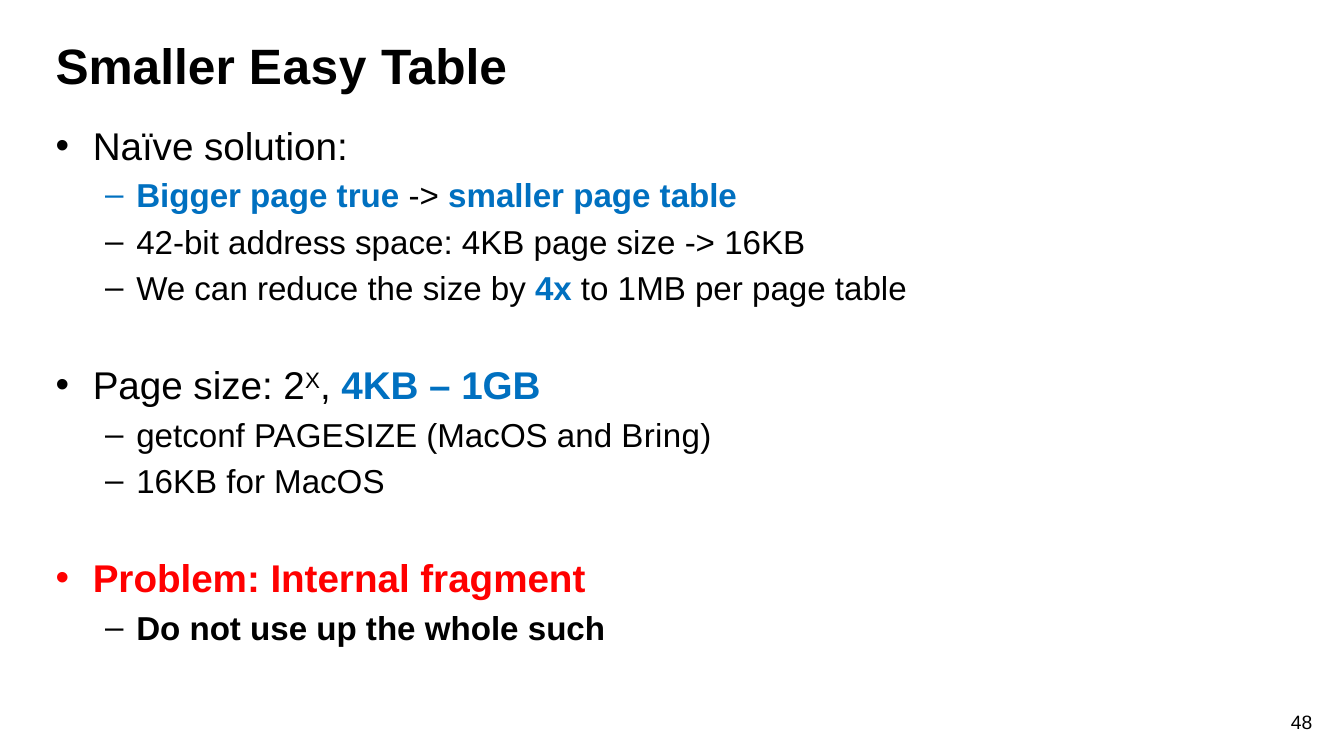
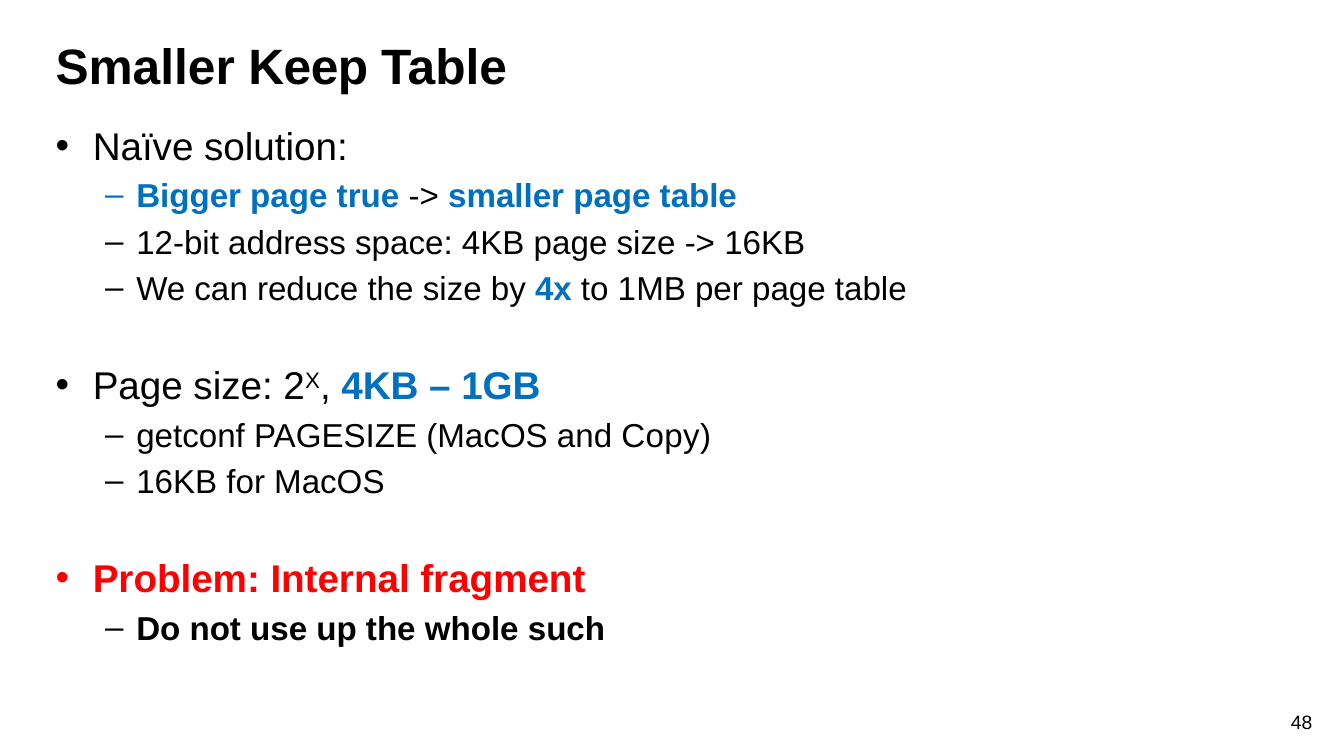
Easy: Easy -> Keep
42-bit: 42-bit -> 12-bit
Bring: Bring -> Copy
